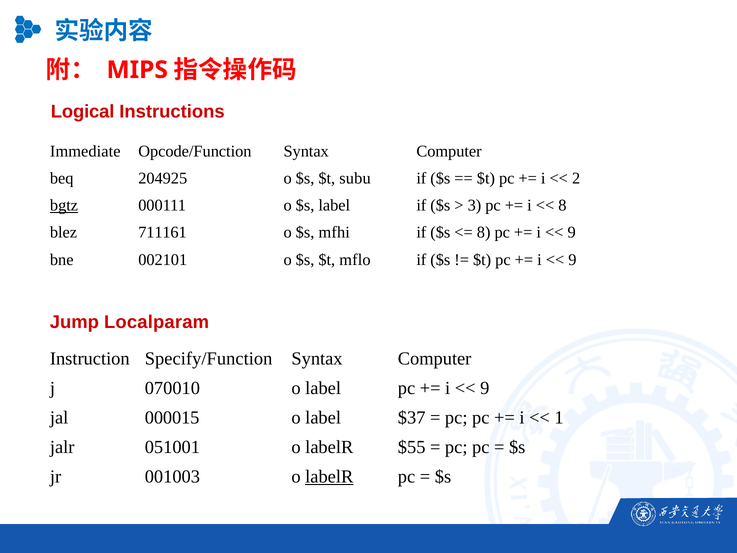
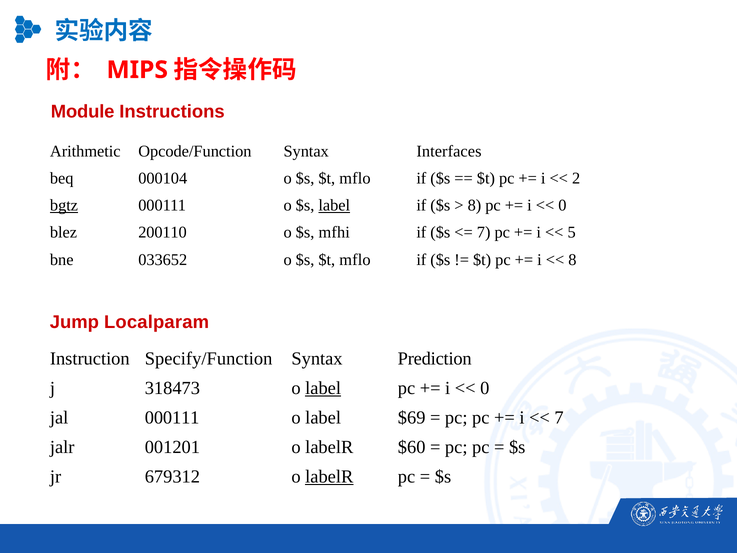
Logical: Logical -> Module
Immediate: Immediate -> Arithmetic
Opcode/Function Syntax Computer: Computer -> Interfaces
204925: 204925 -> 000104
subu at (355, 178): subu -> mflo
label at (334, 205) underline: none -> present
3 at (474, 205): 3 -> 8
8 at (562, 205): 8 -> 0
711161: 711161 -> 200110
8 at (484, 232): 8 -> 7
9 at (572, 232): 9 -> 5
002101: 002101 -> 033652
9 at (572, 260): 9 -> 8
Computer at (435, 358): Computer -> Prediction
070010: 070010 -> 318473
label at (323, 388) underline: none -> present
9 at (485, 388): 9 -> 0
jal 000015: 000015 -> 000111
$37: $37 -> $69
1 at (559, 417): 1 -> 7
051001: 051001 -> 001201
$55: $55 -> $60
001003: 001003 -> 679312
